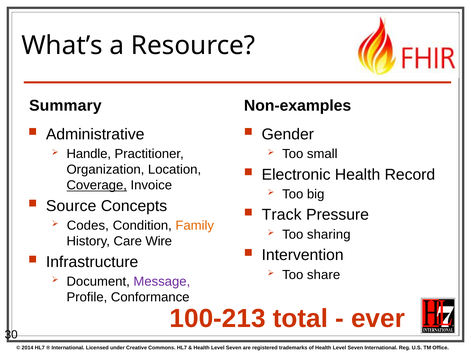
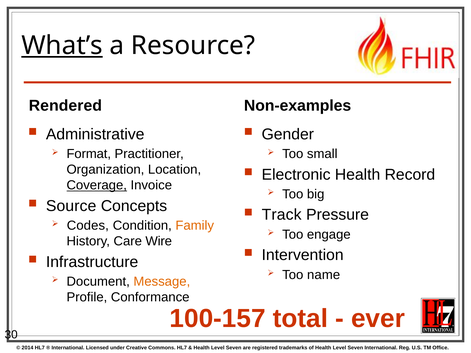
What’s underline: none -> present
Summary: Summary -> Rendered
Handle: Handle -> Format
sharing: sharing -> engage
share: share -> name
Message colour: purple -> orange
100-213: 100-213 -> 100-157
